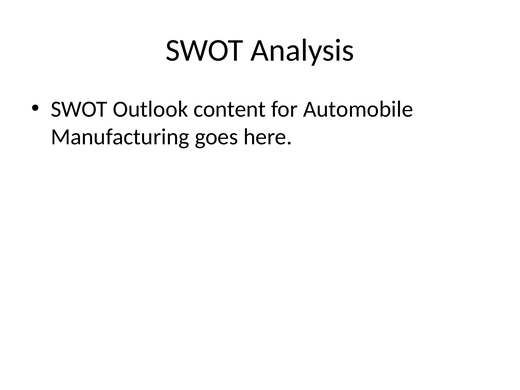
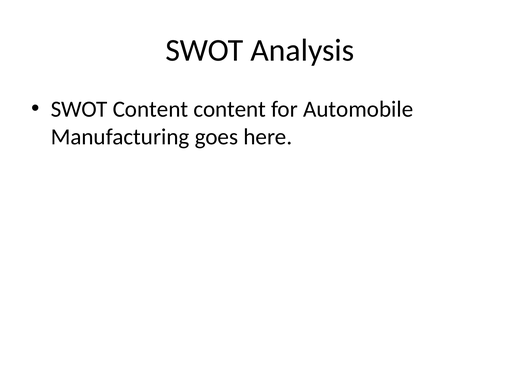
SWOT Outlook: Outlook -> Content
